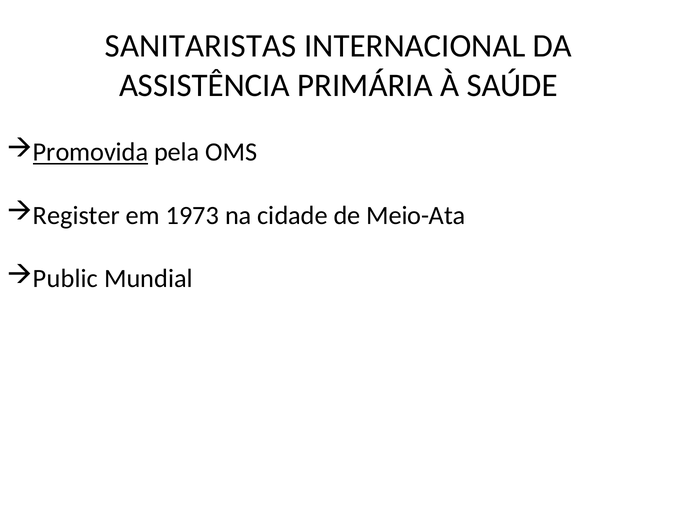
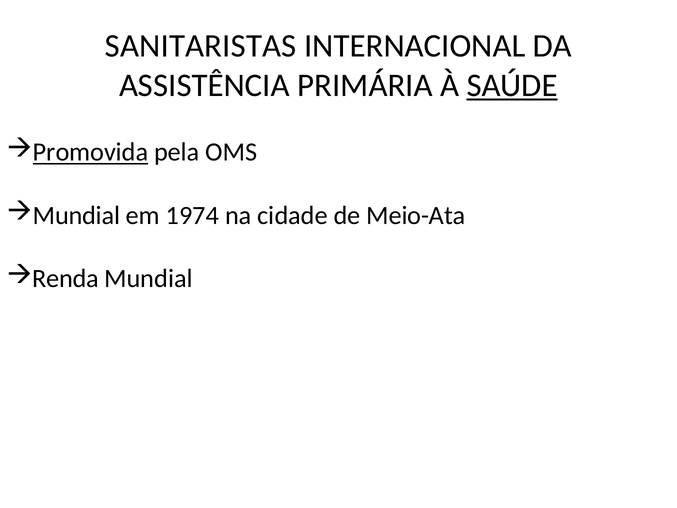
SAÚDE underline: none -> present
Register at (76, 215): Register -> Mundial
1973: 1973 -> 1974
Public: Public -> Renda
